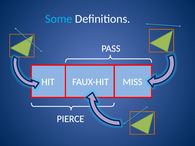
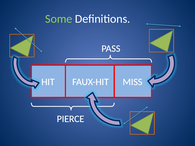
Some colour: light blue -> light green
